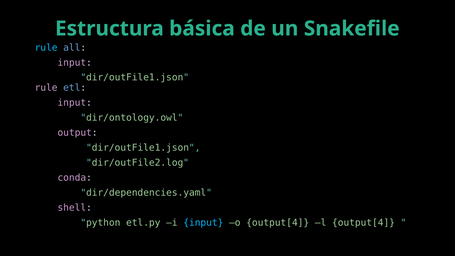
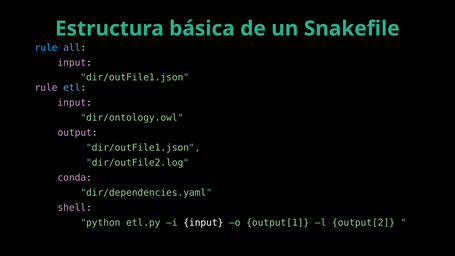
input at (203, 223) colour: light blue -> white
o output[4: output[4 -> output[1
l output[4: output[4 -> output[2
